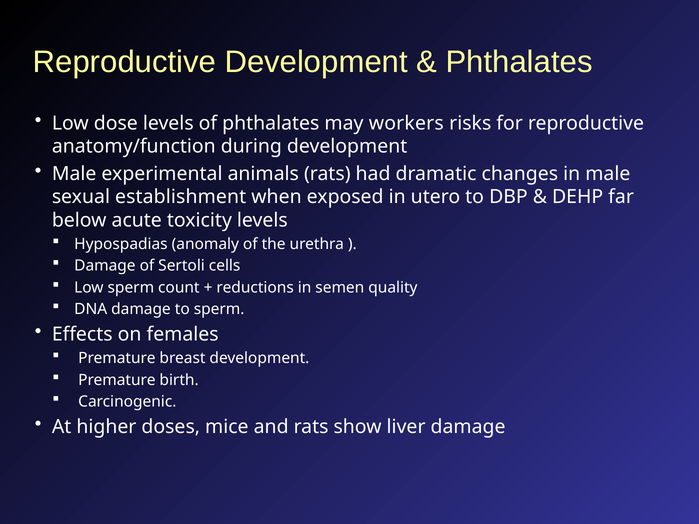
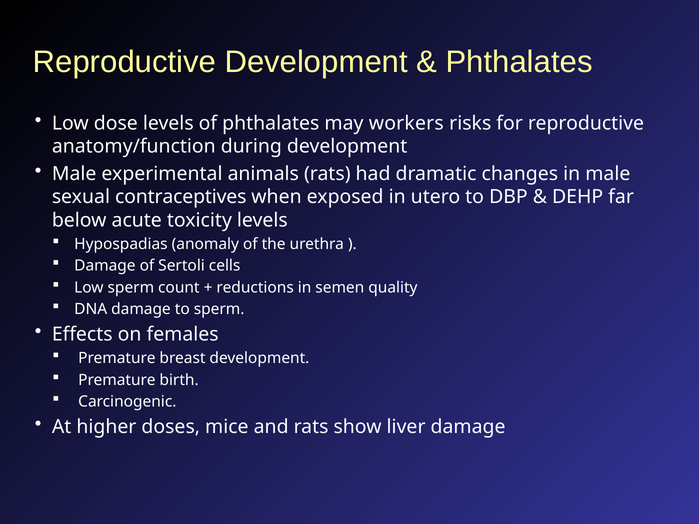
establishment: establishment -> contraceptives
